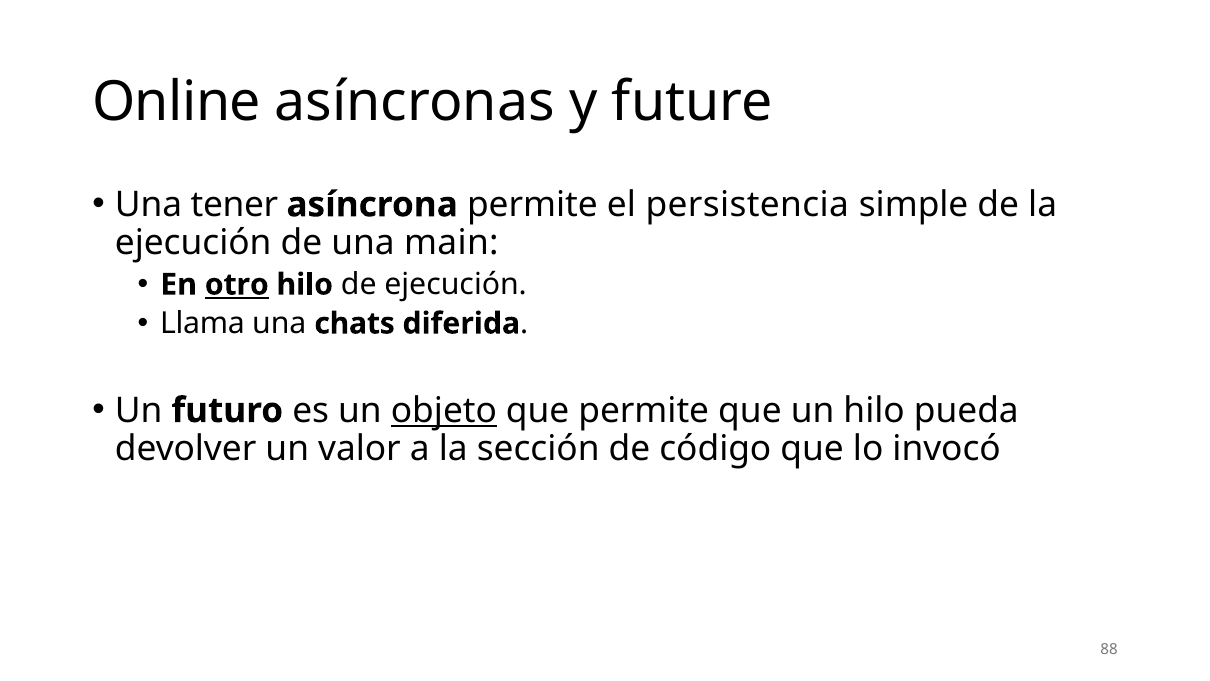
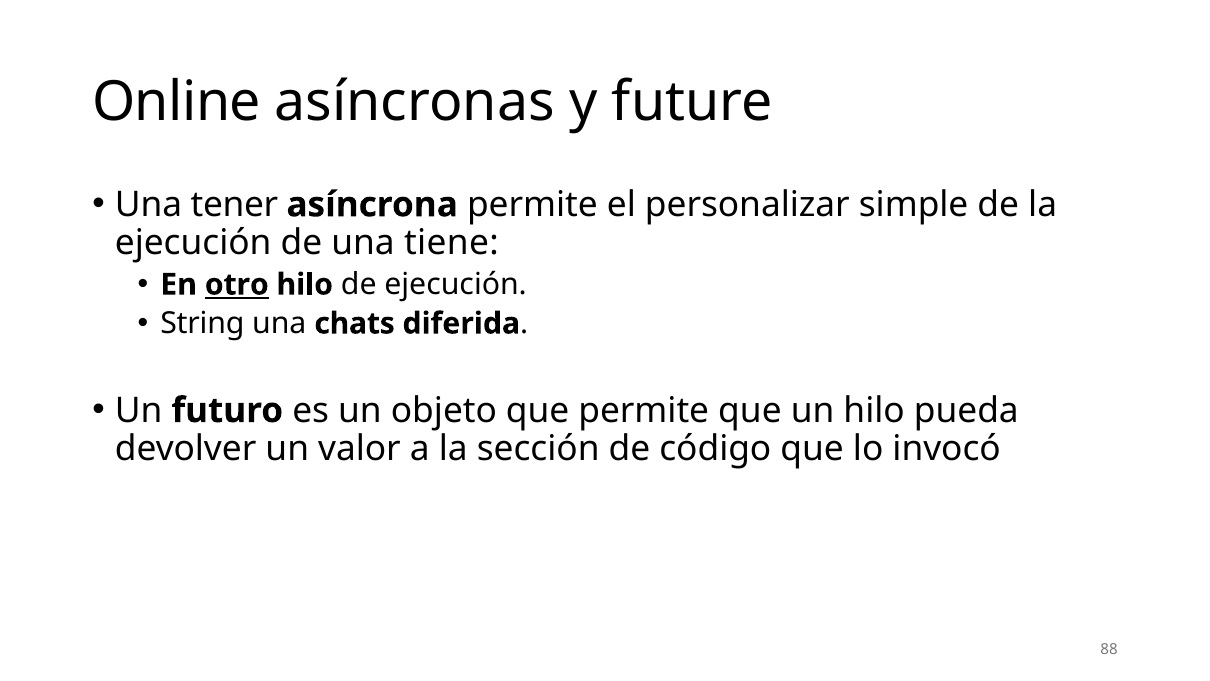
persistencia: persistencia -> personalizar
main: main -> tiene
Llama: Llama -> String
objeto underline: present -> none
